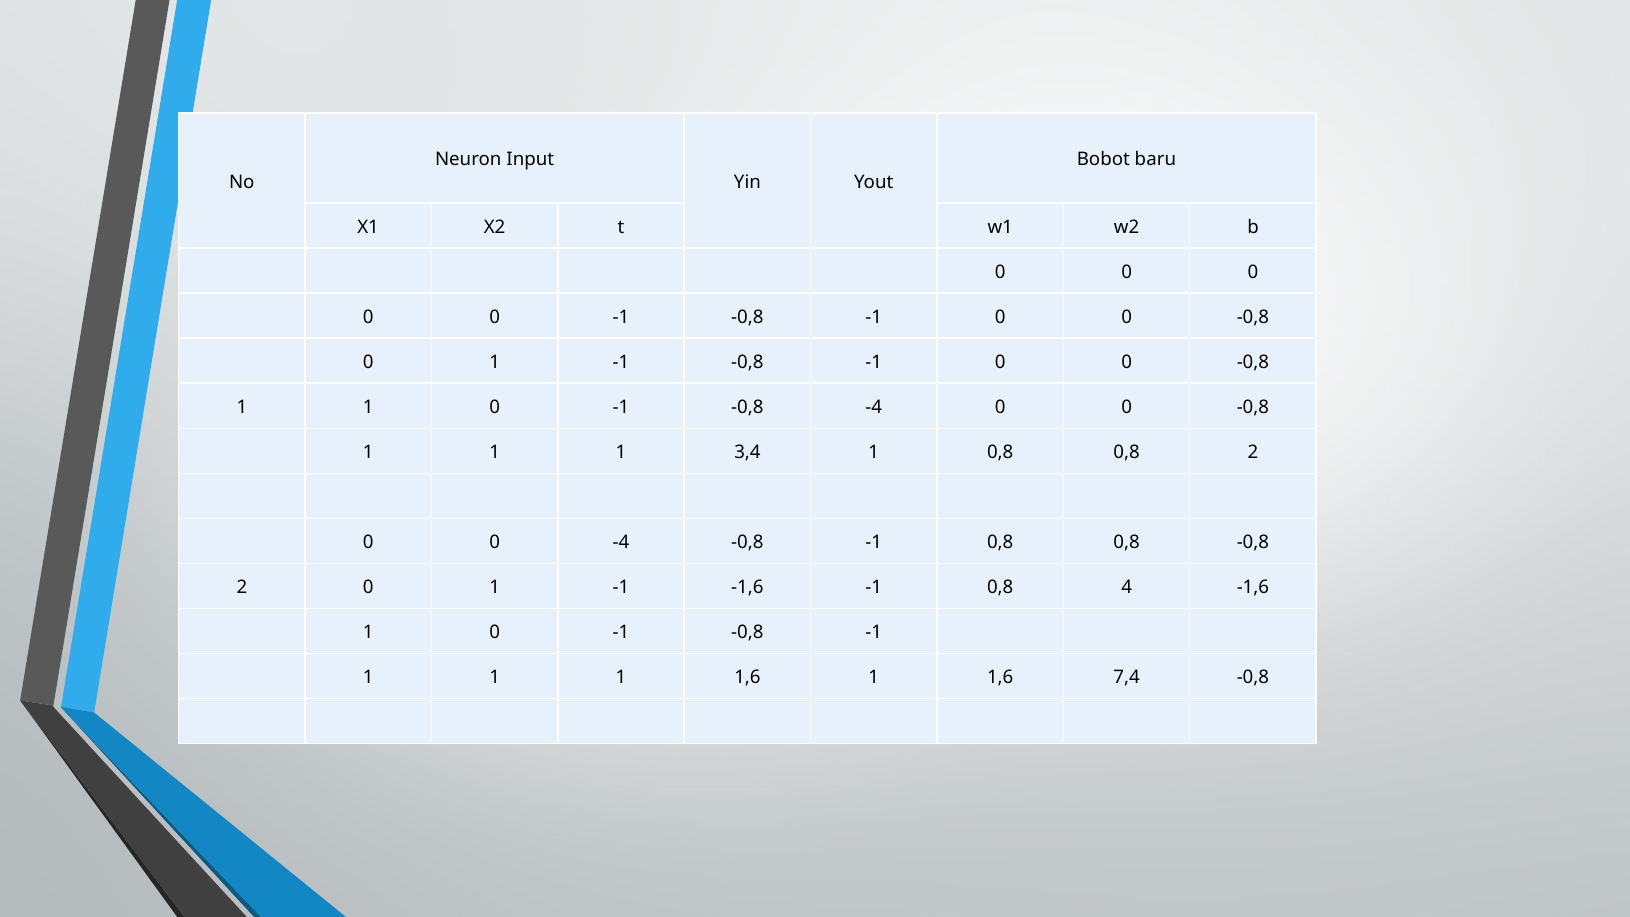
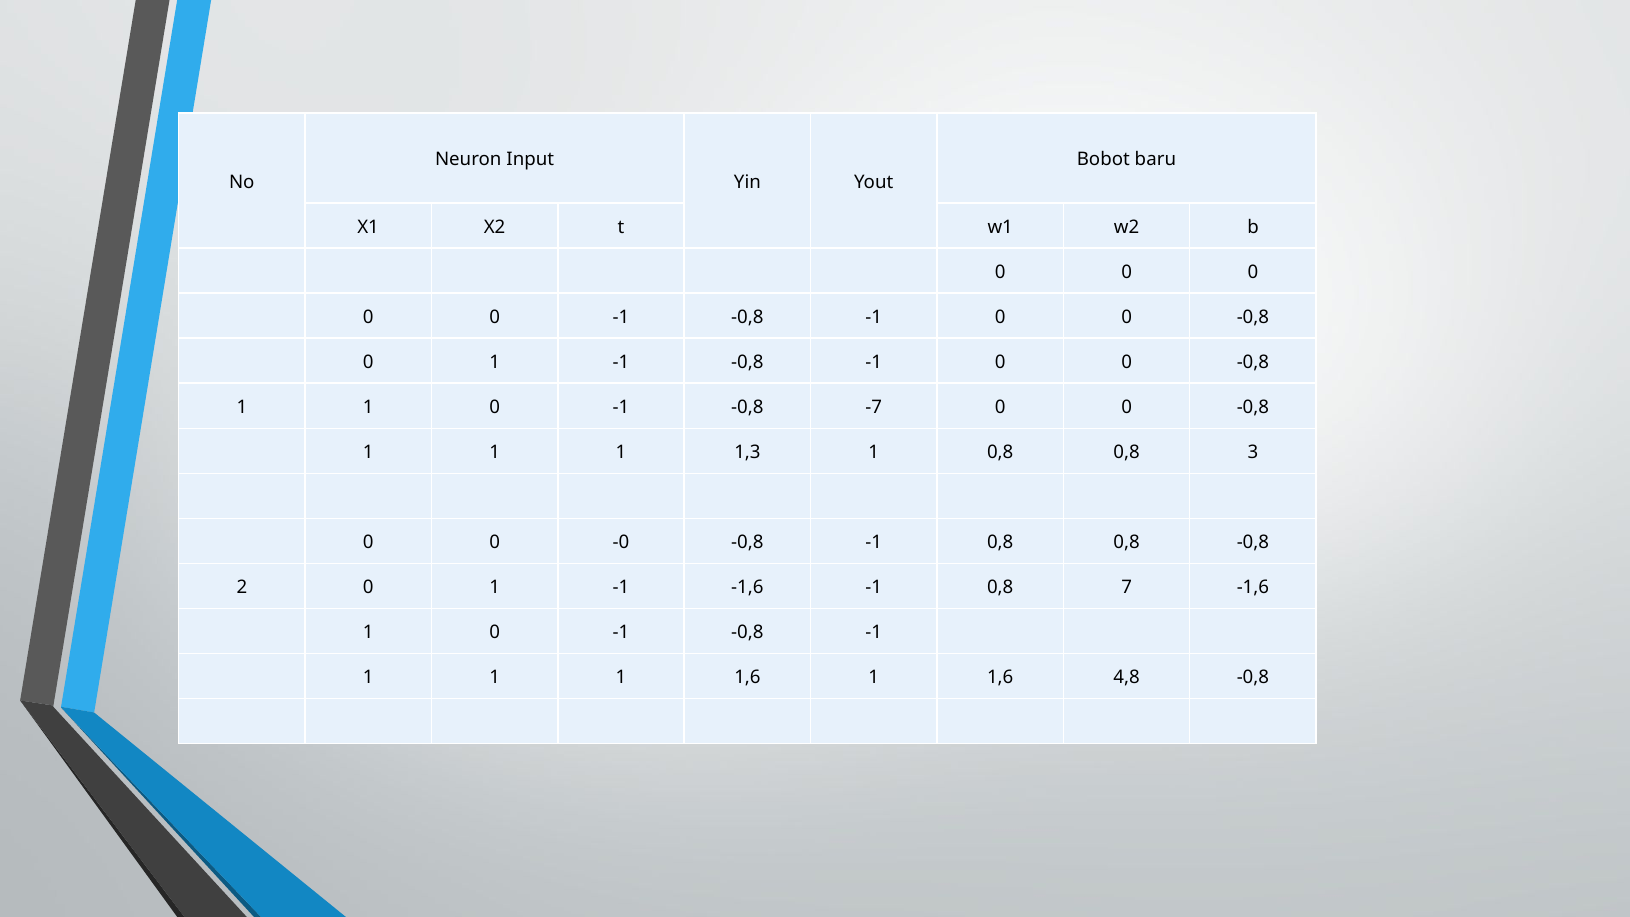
-0,8 -4: -4 -> -7
3,4: 3,4 -> 1,3
0,8 2: 2 -> 3
0 -4: -4 -> -0
4: 4 -> 7
7,4: 7,4 -> 4,8
